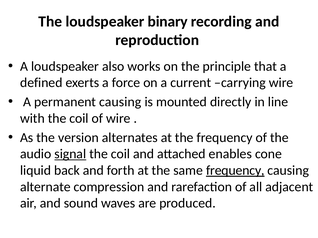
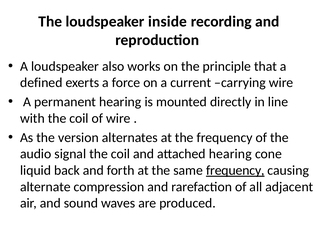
binary: binary -> inside
permanent causing: causing -> hearing
signal underline: present -> none
attached enables: enables -> hearing
